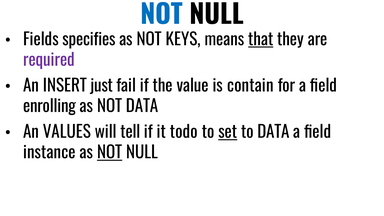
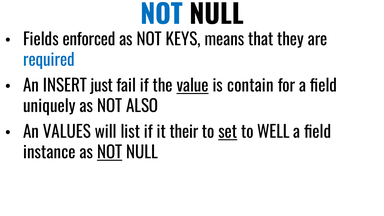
specifies: specifies -> enforced
that underline: present -> none
required colour: purple -> blue
value underline: none -> present
enrolling: enrolling -> uniquely
NOT DATA: DATA -> ALSO
tell: tell -> list
todo: todo -> their
to DATA: DATA -> WELL
